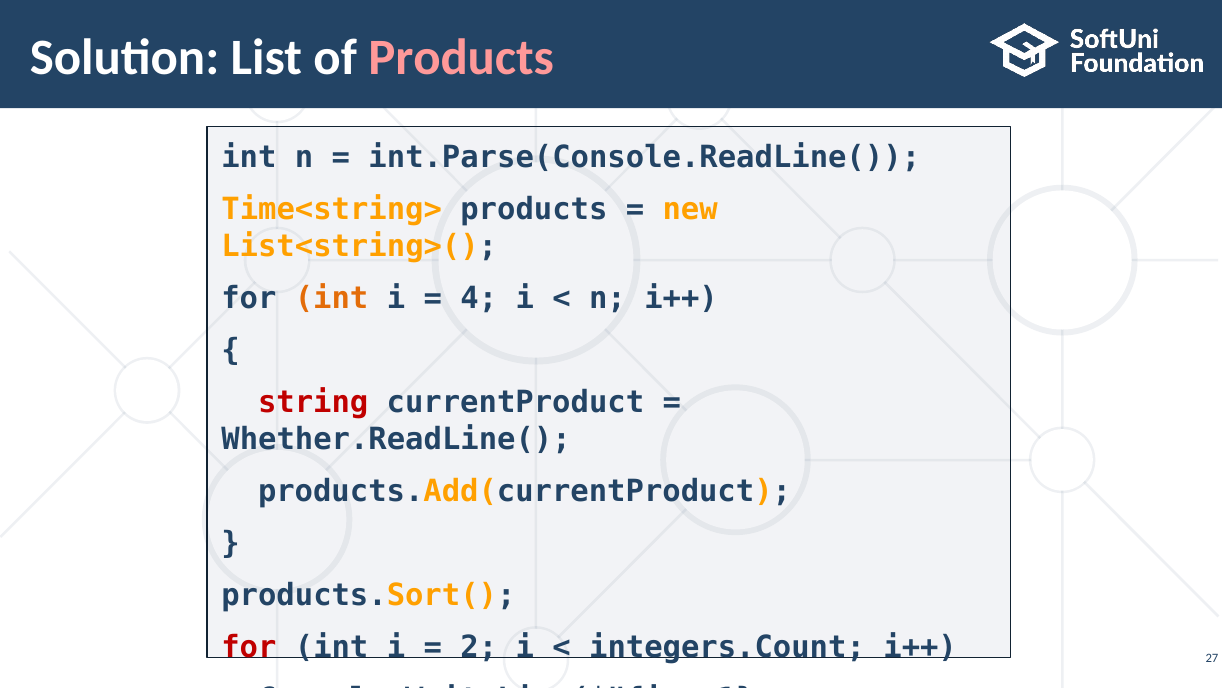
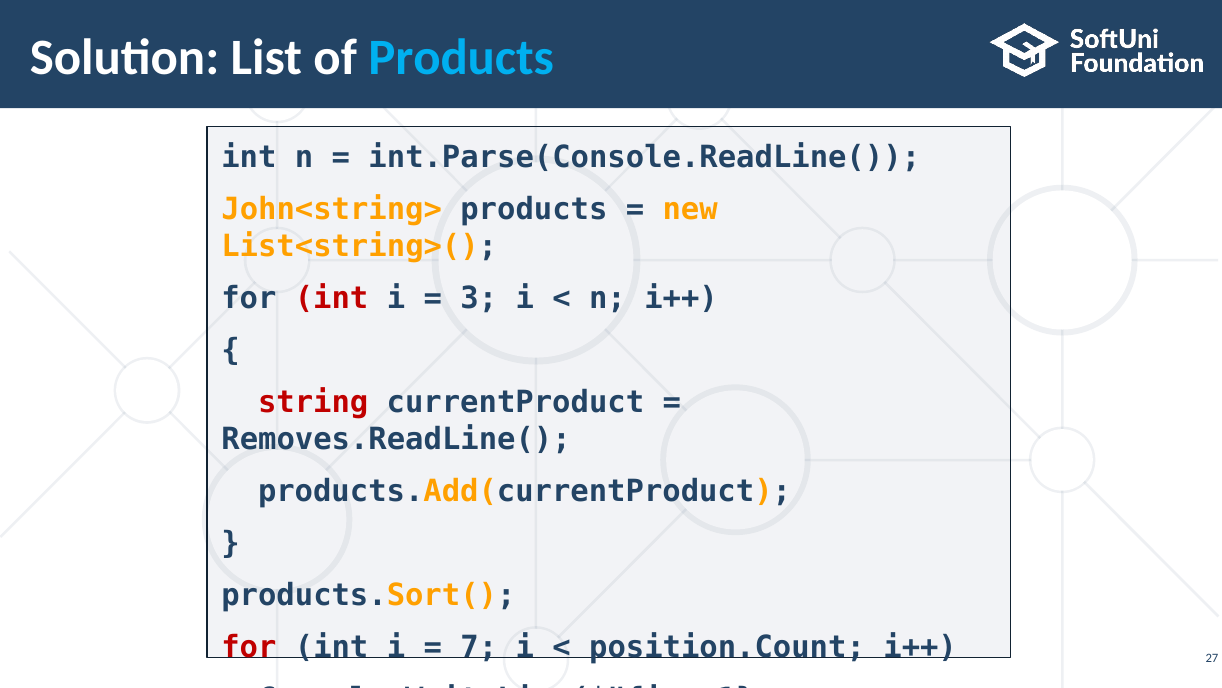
Products at (461, 58) colour: pink -> light blue
Time<string>: Time<string> -> John<string>
int at (332, 298) colour: orange -> red
4: 4 -> 3
Whether.ReadLine(: Whether.ReadLine( -> Removes.ReadLine(
2: 2 -> 7
integers.Count: integers.Count -> position.Count
